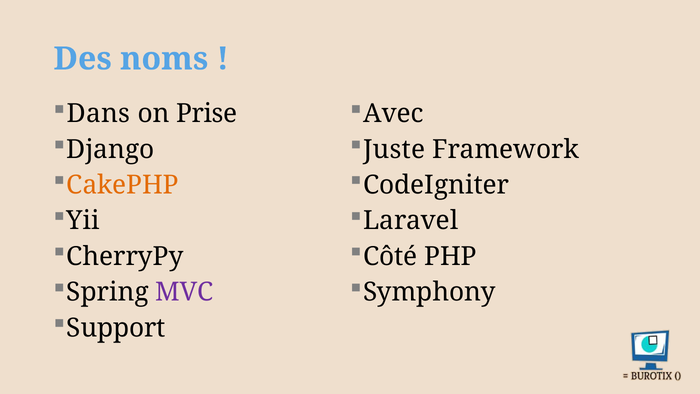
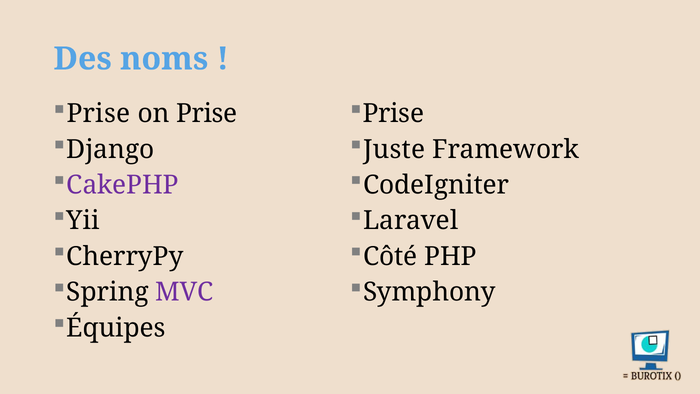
Dans at (98, 114): Dans -> Prise
Avec at (393, 114): Avec -> Prise
CakePHP colour: orange -> purple
Support: Support -> Équipes
